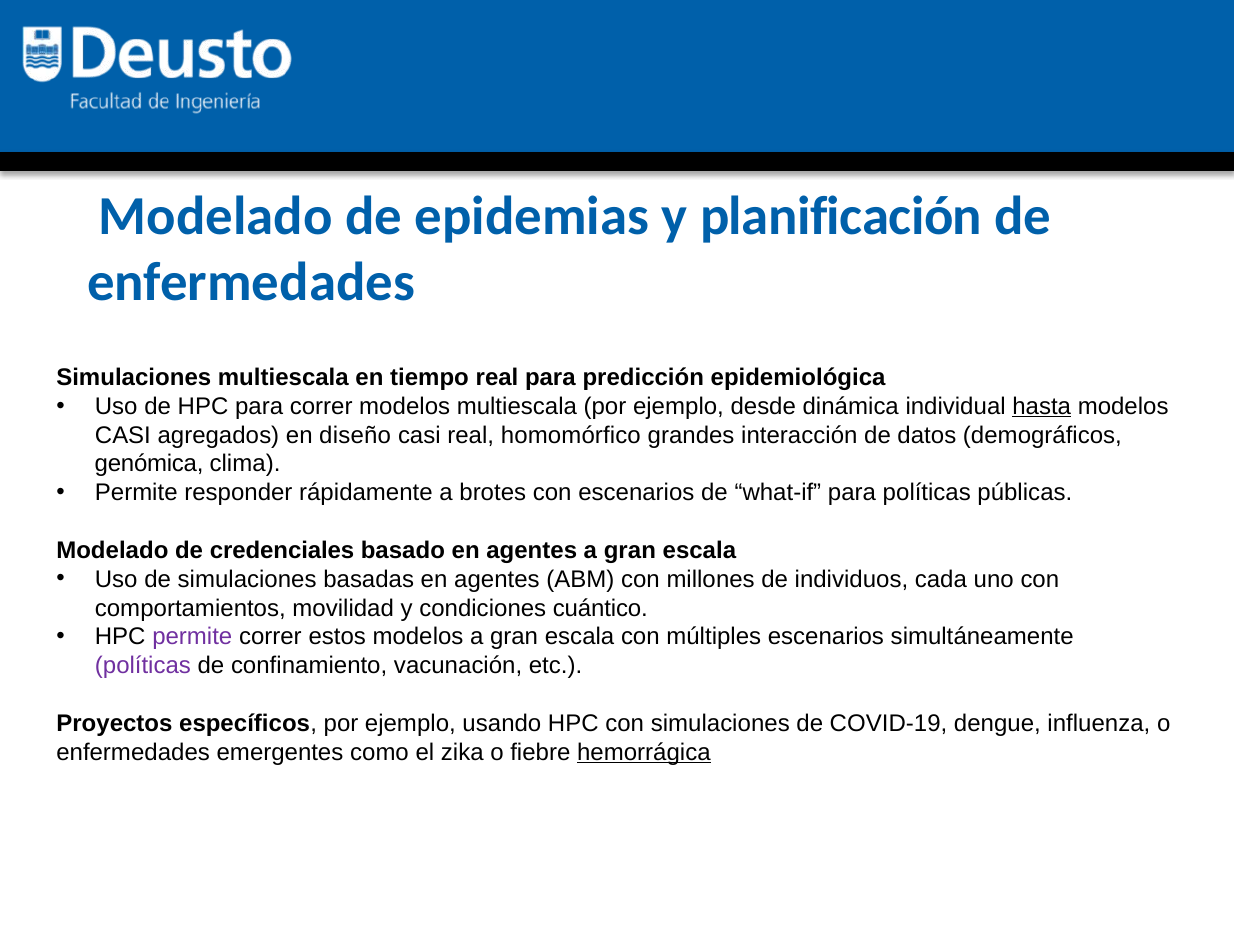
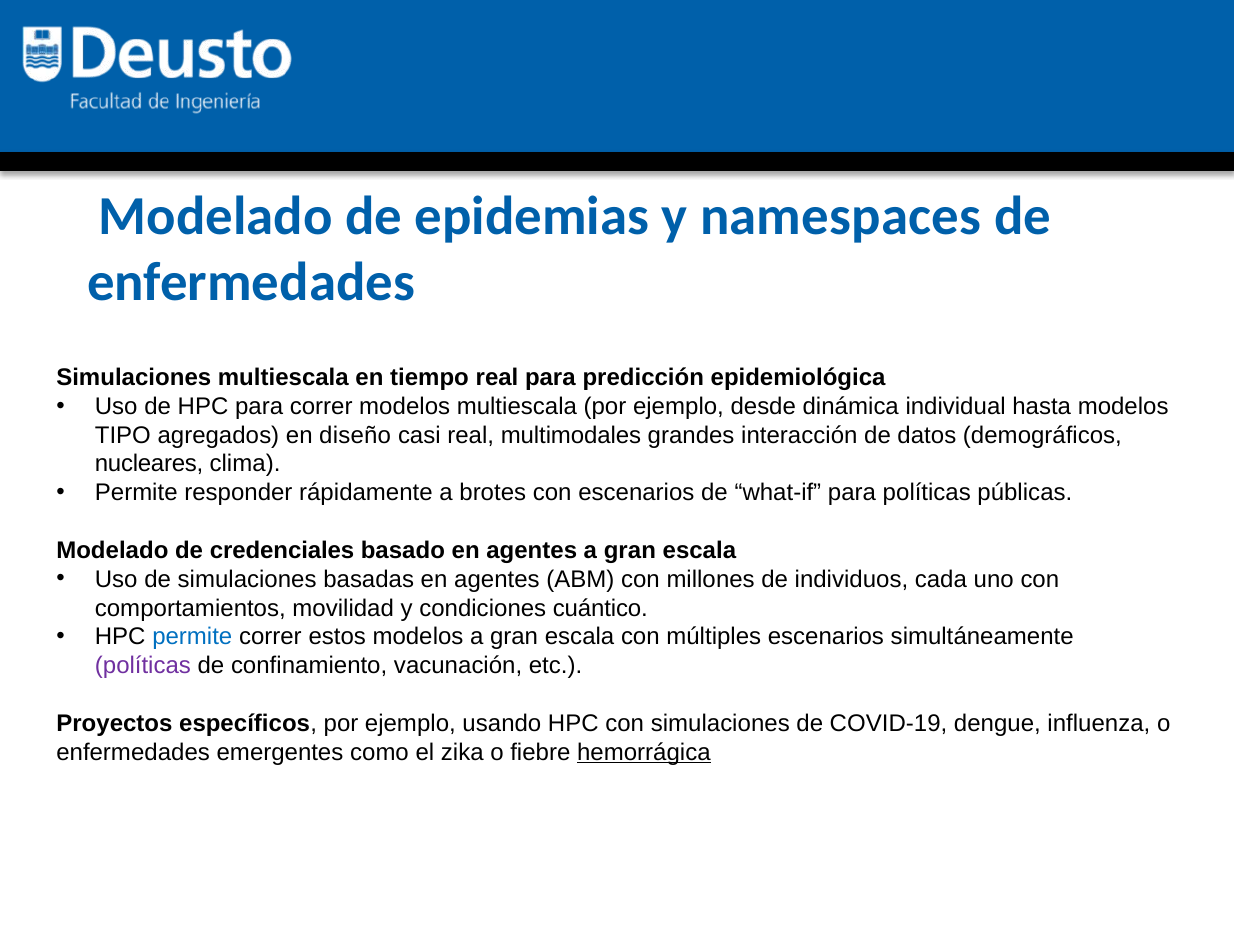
planificación: planificación -> namespaces
hasta underline: present -> none
CASI at (123, 435): CASI -> TIPO
homomórfico: homomórfico -> multimodales
genómica: genómica -> nucleares
permite at (192, 637) colour: purple -> blue
